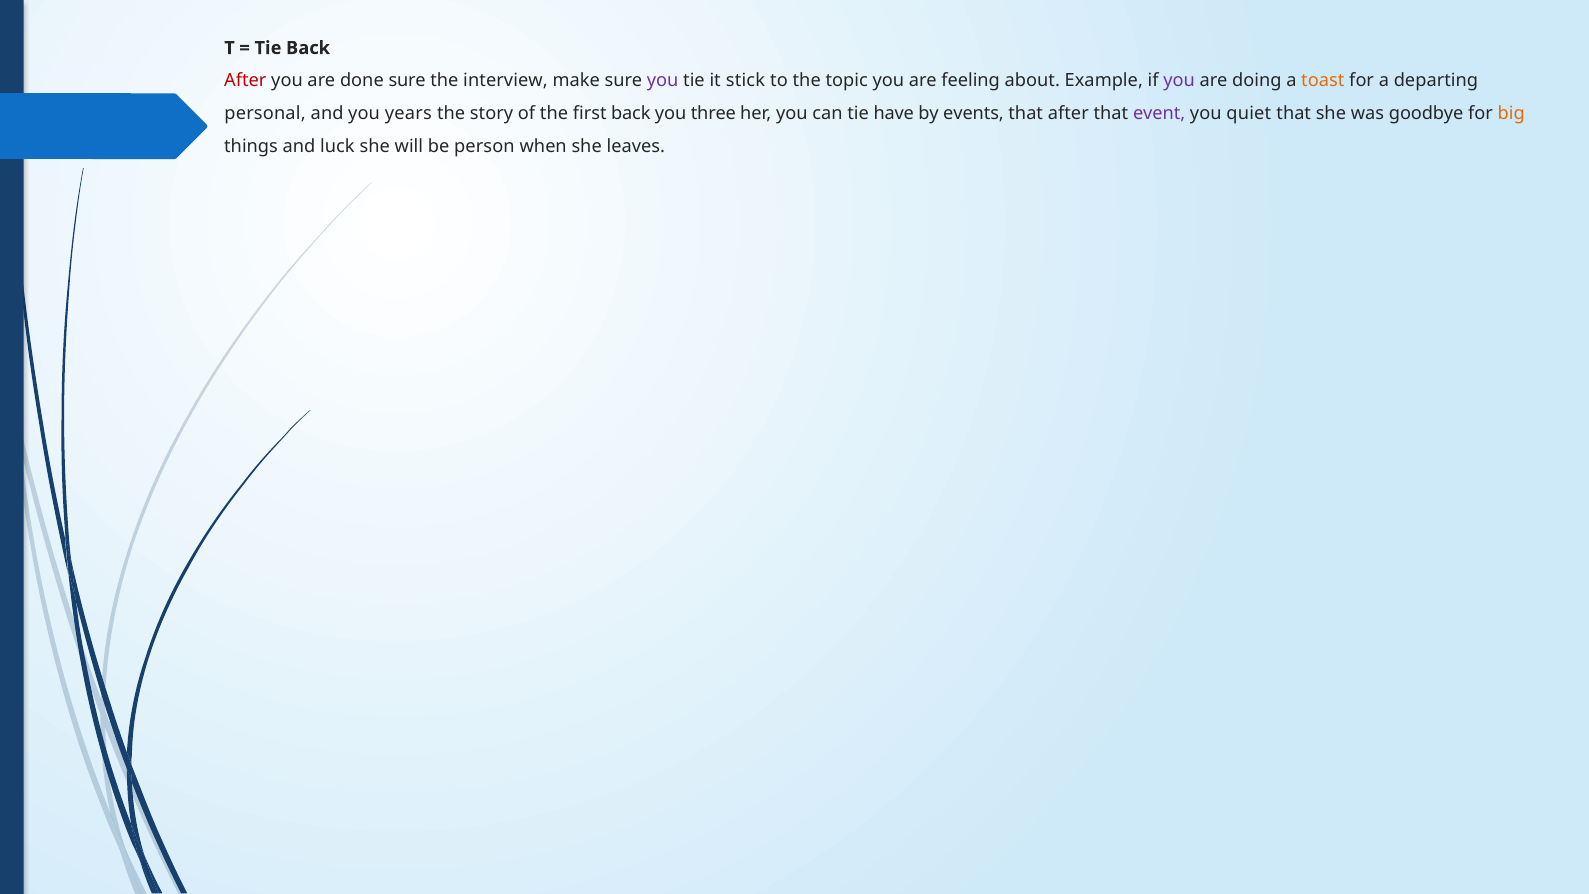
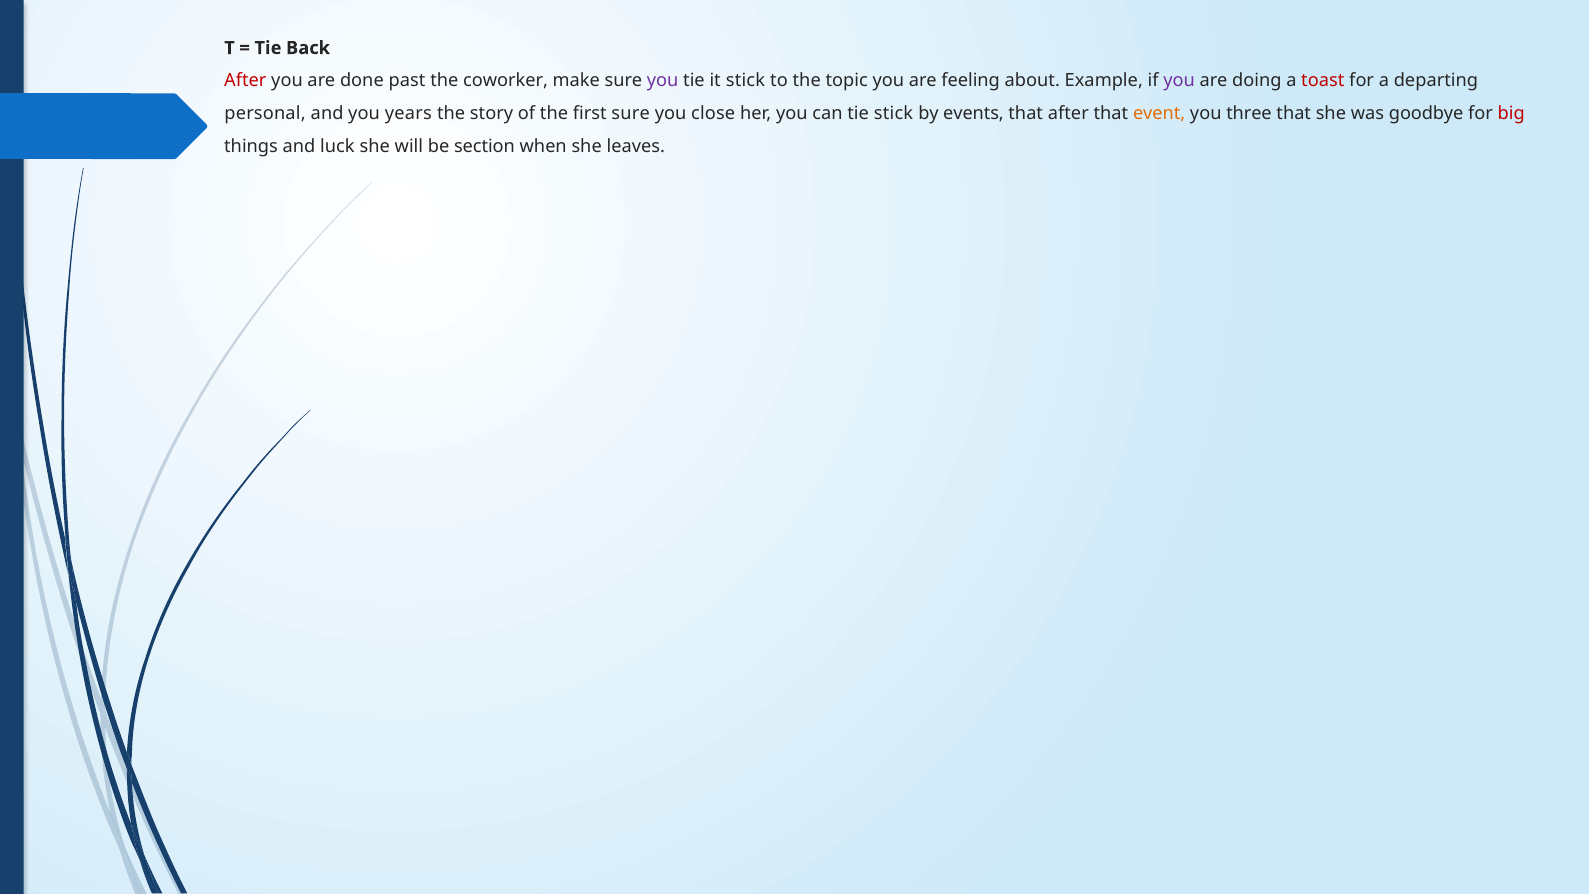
done sure: sure -> past
interview: interview -> coworker
toast colour: orange -> red
first back: back -> sure
three: three -> close
tie have: have -> stick
event colour: purple -> orange
quiet: quiet -> three
big colour: orange -> red
person: person -> section
